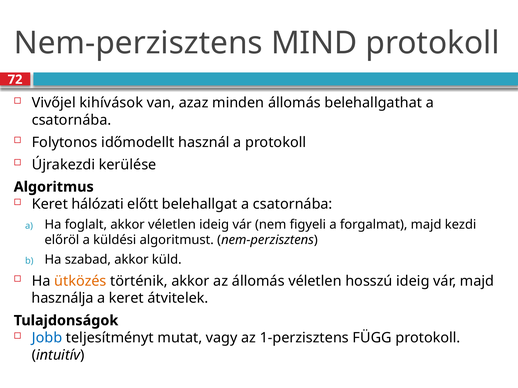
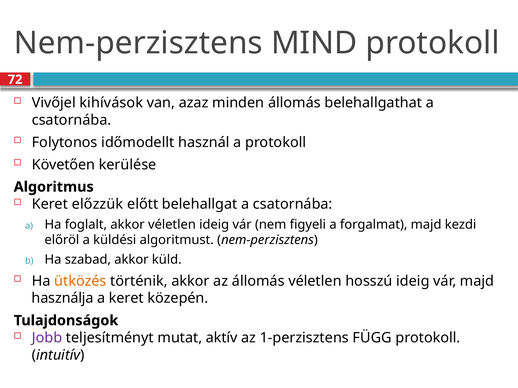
Újrakezdi: Újrakezdi -> Követően
hálózati: hálózati -> előzzük
átvitelek: átvitelek -> közepén
Jobb colour: blue -> purple
vagy: vagy -> aktív
